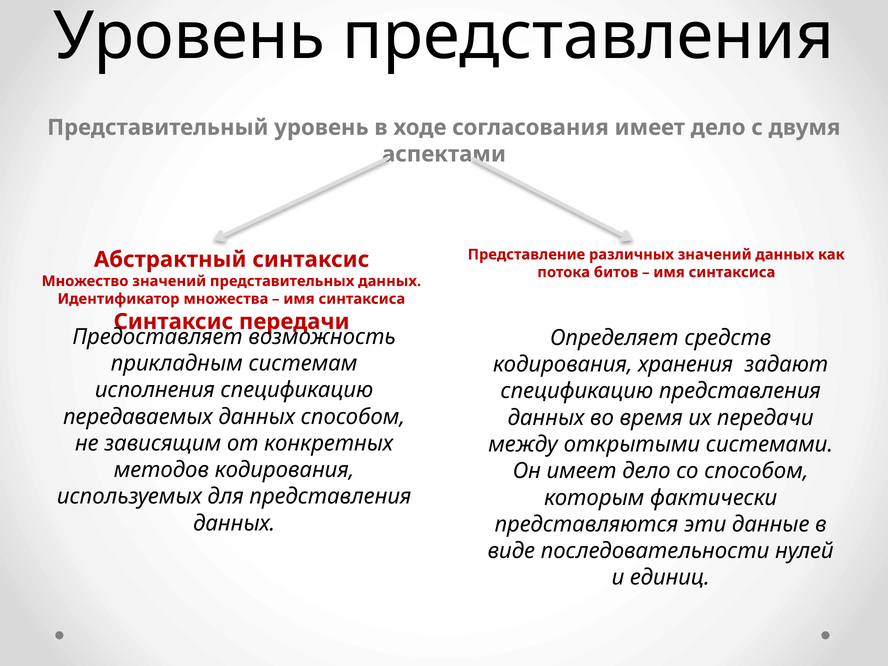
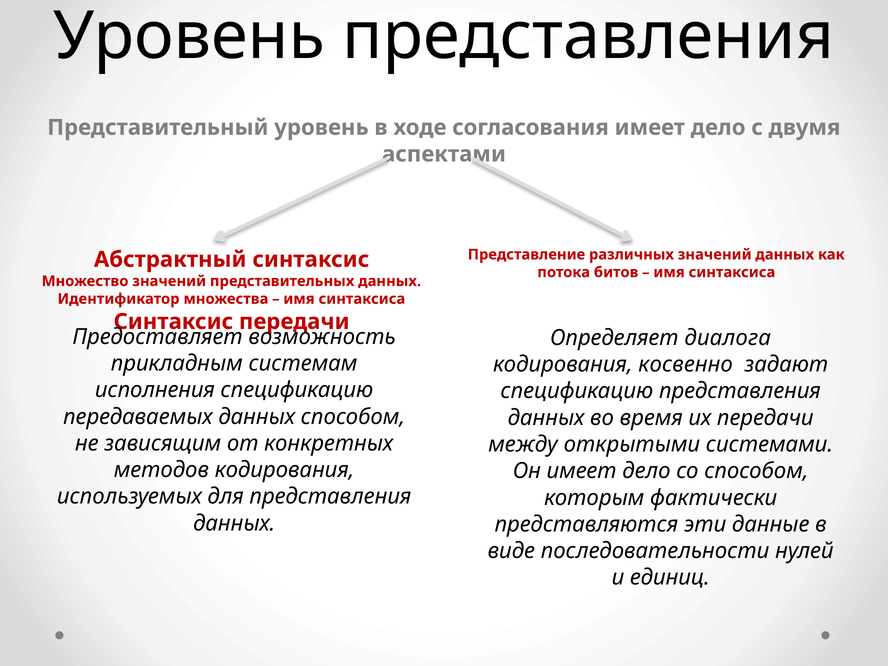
средств: средств -> диалога
хранения: хранения -> косвенно
